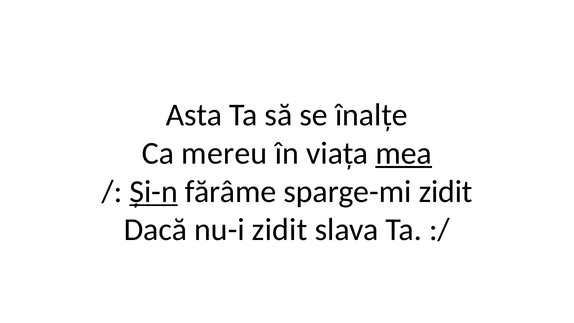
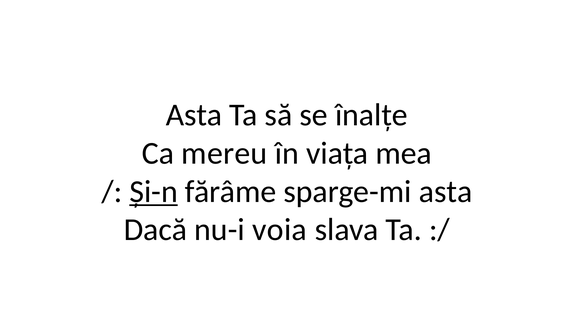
mea underline: present -> none
sparge-mi zidit: zidit -> asta
nu-i zidit: zidit -> voia
